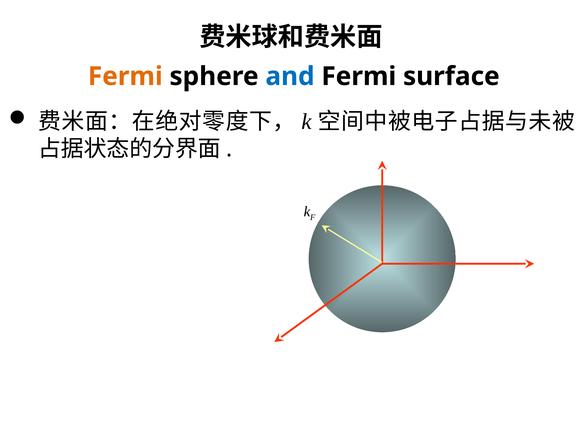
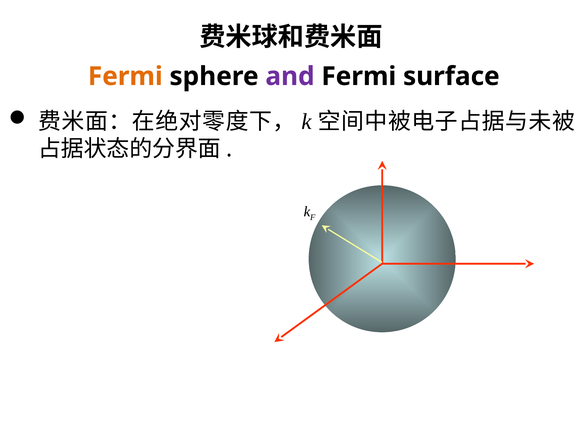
and colour: blue -> purple
